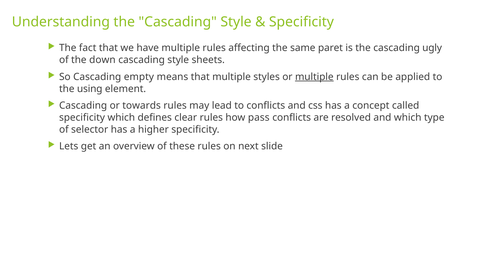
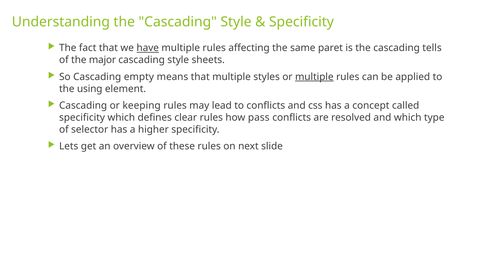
have underline: none -> present
ugly: ugly -> tells
down: down -> major
towards: towards -> keeping
